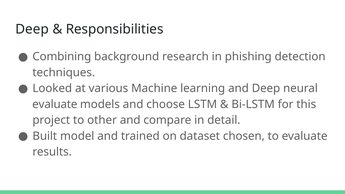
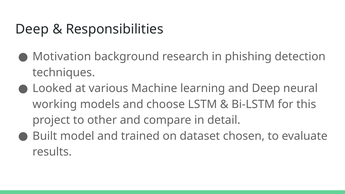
Combining: Combining -> Motivation
evaluate at (55, 104): evaluate -> working
